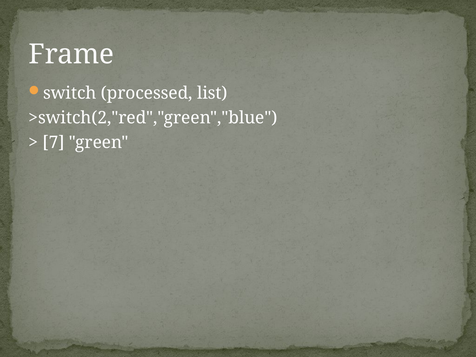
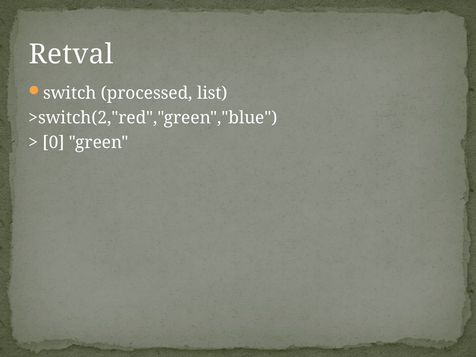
Frame: Frame -> Retval
7: 7 -> 0
